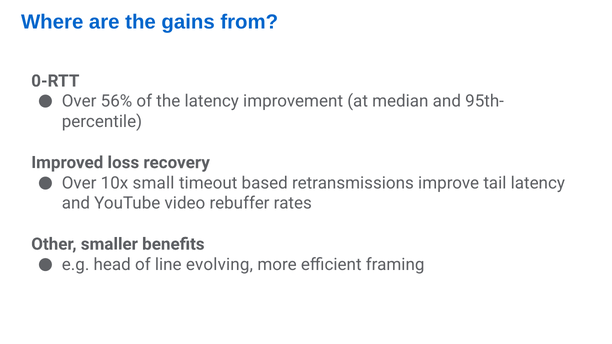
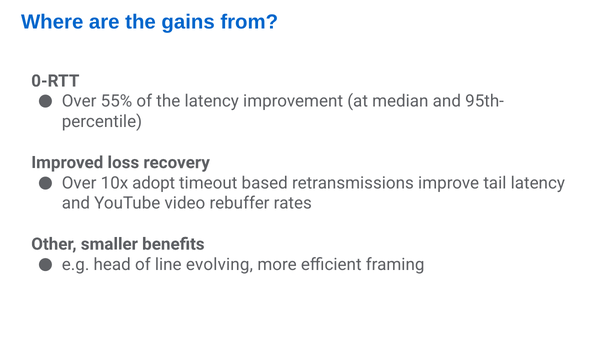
56%: 56% -> 55%
small: small -> adopt
